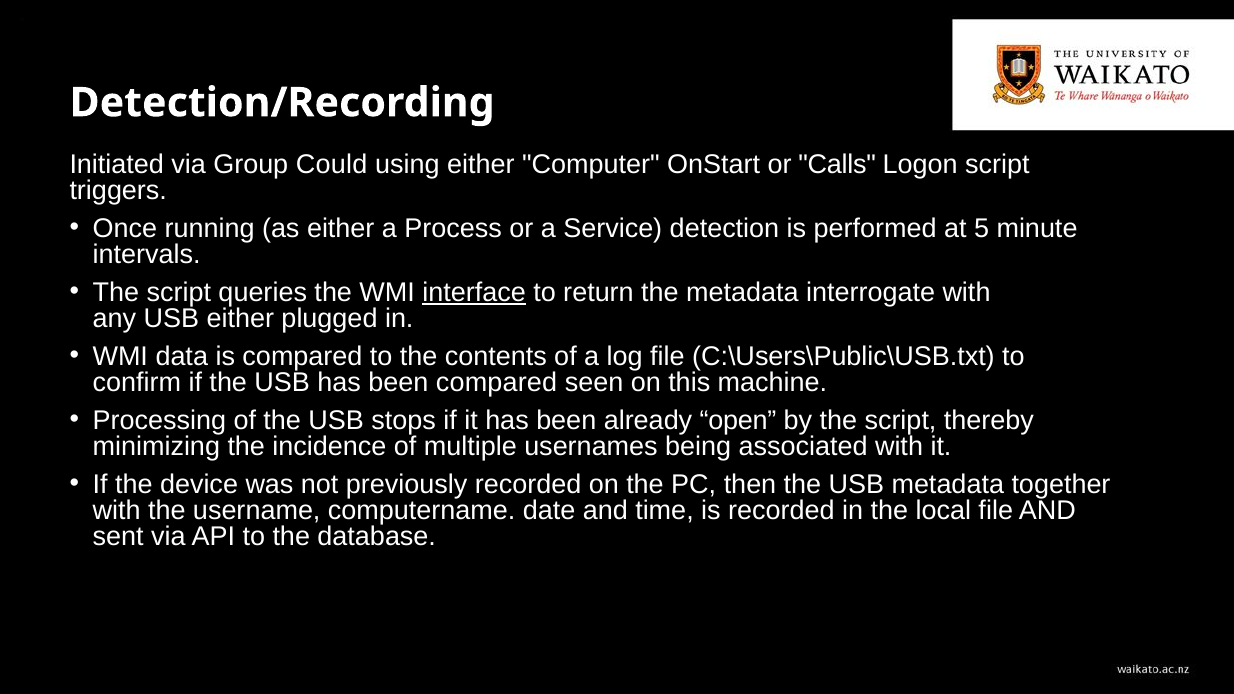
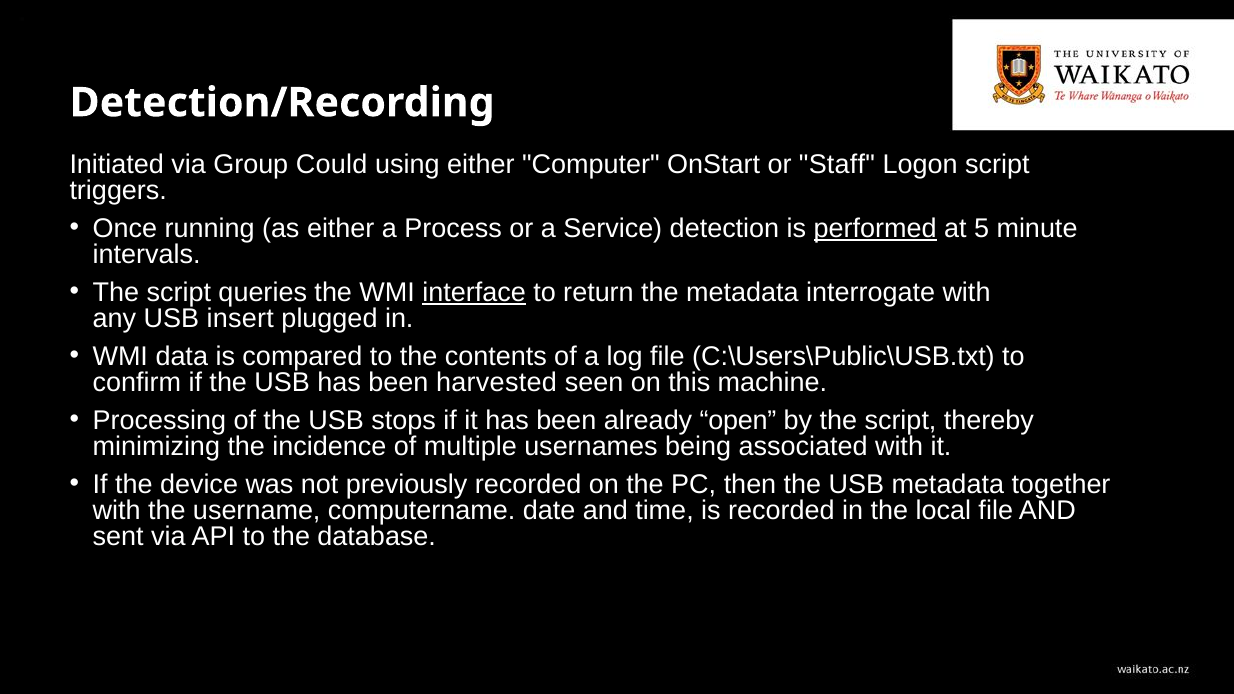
Calls: Calls -> Staff
performed underline: none -> present
USB either: either -> insert
been compared: compared -> harvested
